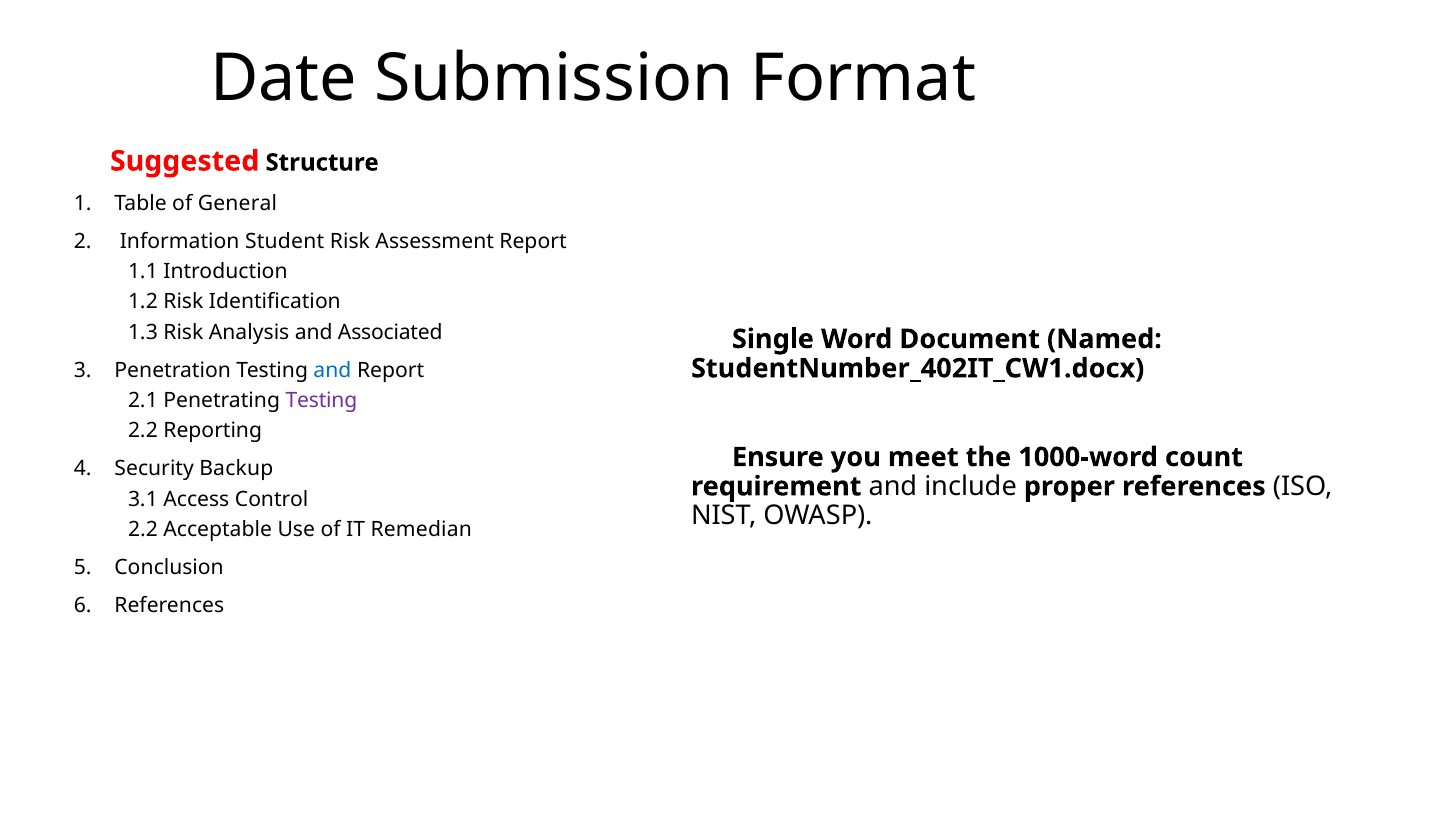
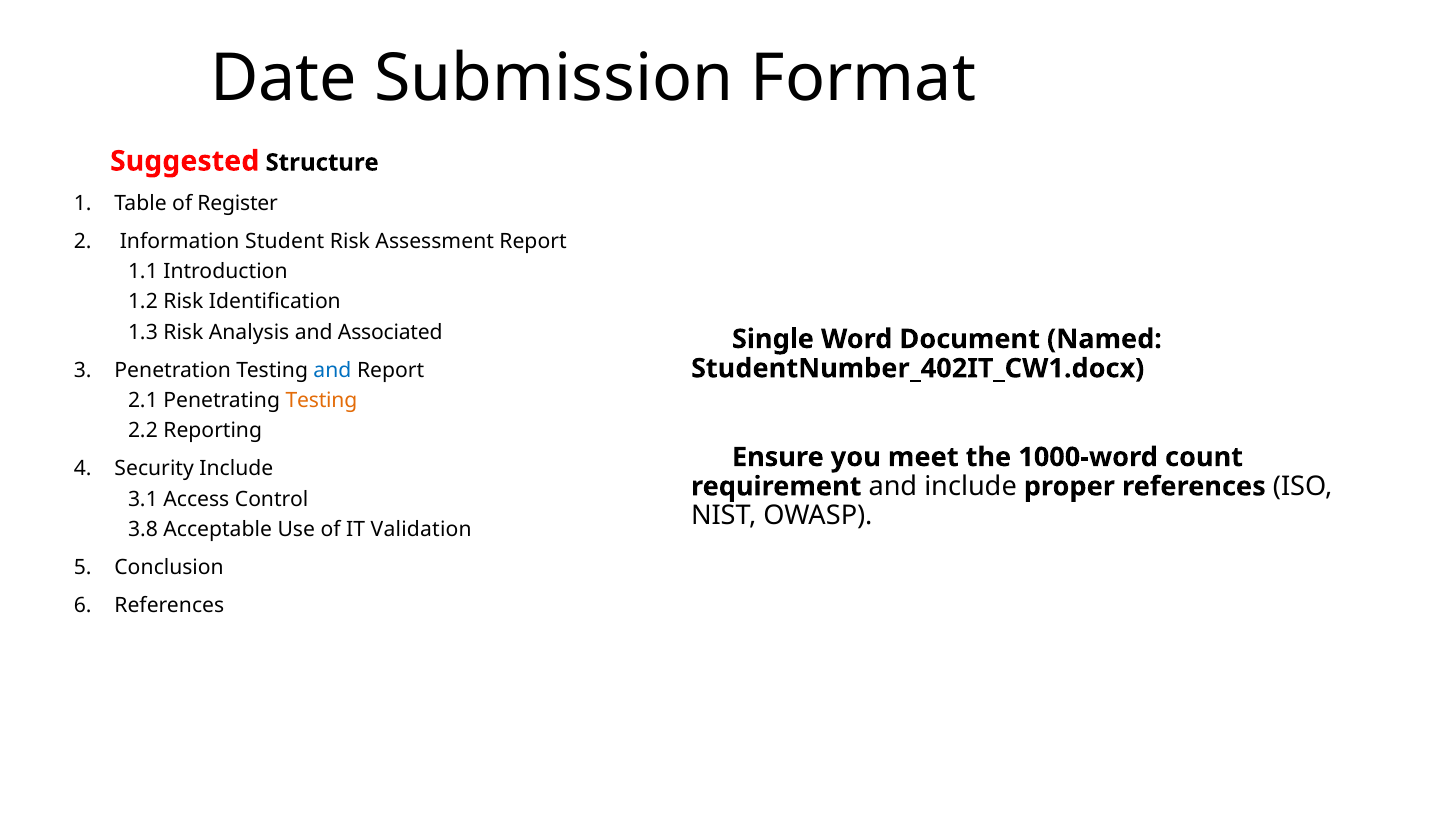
General: General -> Register
Testing at (321, 401) colour: purple -> orange
Security Backup: Backup -> Include
2.2 at (143, 530): 2.2 -> 3.8
Remedian: Remedian -> Validation
